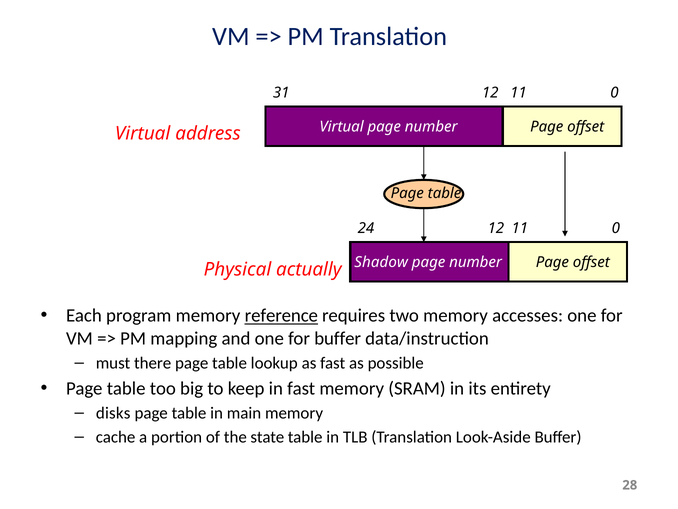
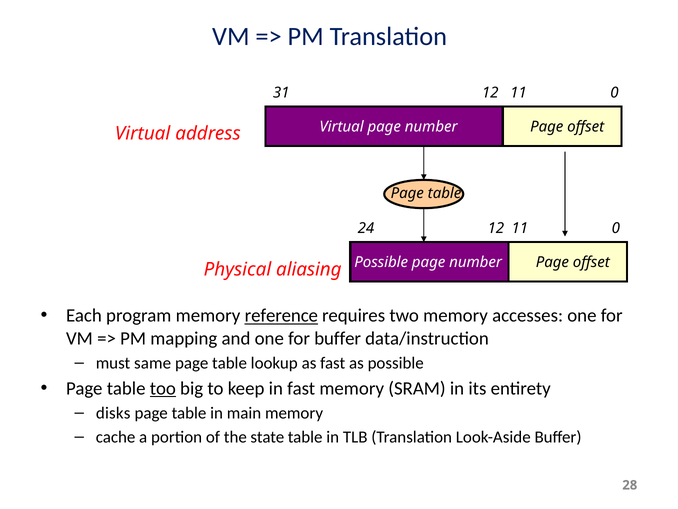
Shadow at (381, 262): Shadow -> Possible
actually: actually -> aliasing
there: there -> same
too underline: none -> present
